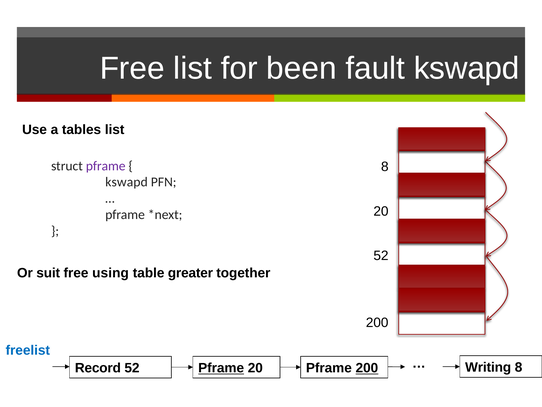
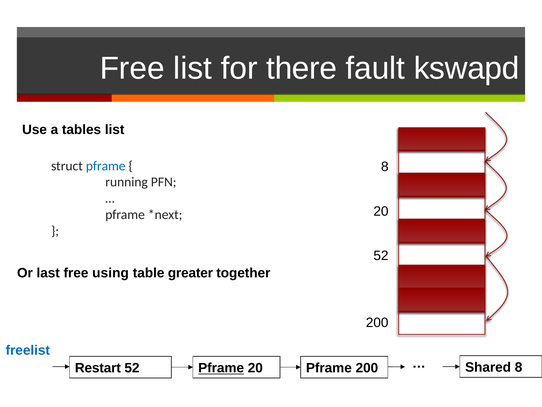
been: been -> there
pframe at (106, 166) colour: purple -> blue
kswapd at (127, 182): kswapd -> running
suit: suit -> last
Record: Record -> Restart
200 at (367, 368) underline: present -> none
Writing: Writing -> Shared
